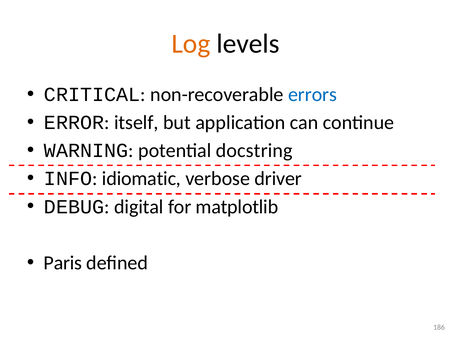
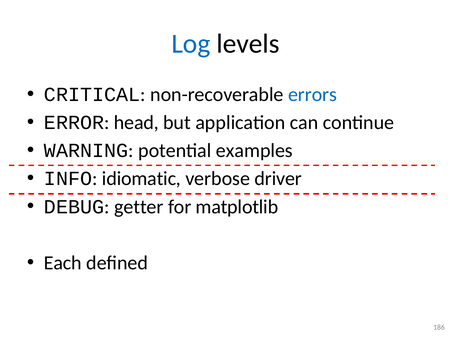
Log colour: orange -> blue
itself: itself -> head
docstring: docstring -> examples
digital: digital -> getter
Paris: Paris -> Each
